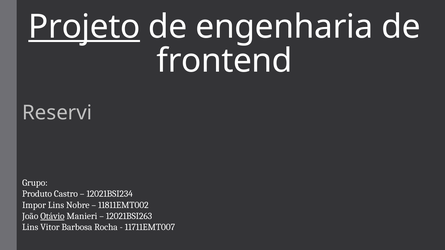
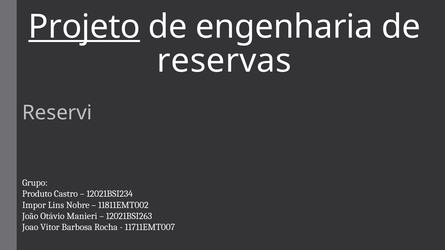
frontend: frontend -> reservas
Otávio underline: present -> none
Lins at (30, 228): Lins -> Joao
